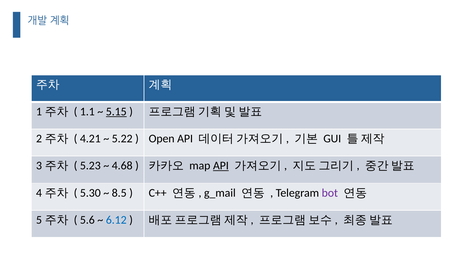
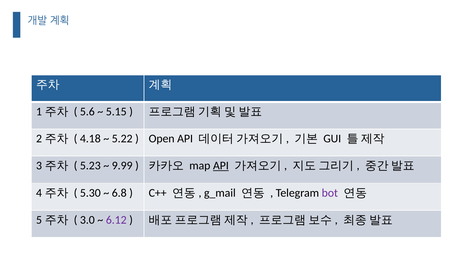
1.1: 1.1 -> 5.6
5.15 underline: present -> none
4.21: 4.21 -> 4.18
4.68: 4.68 -> 9.99
8.5: 8.5 -> 6.8
5.6: 5.6 -> 3.0
6.12 colour: blue -> purple
